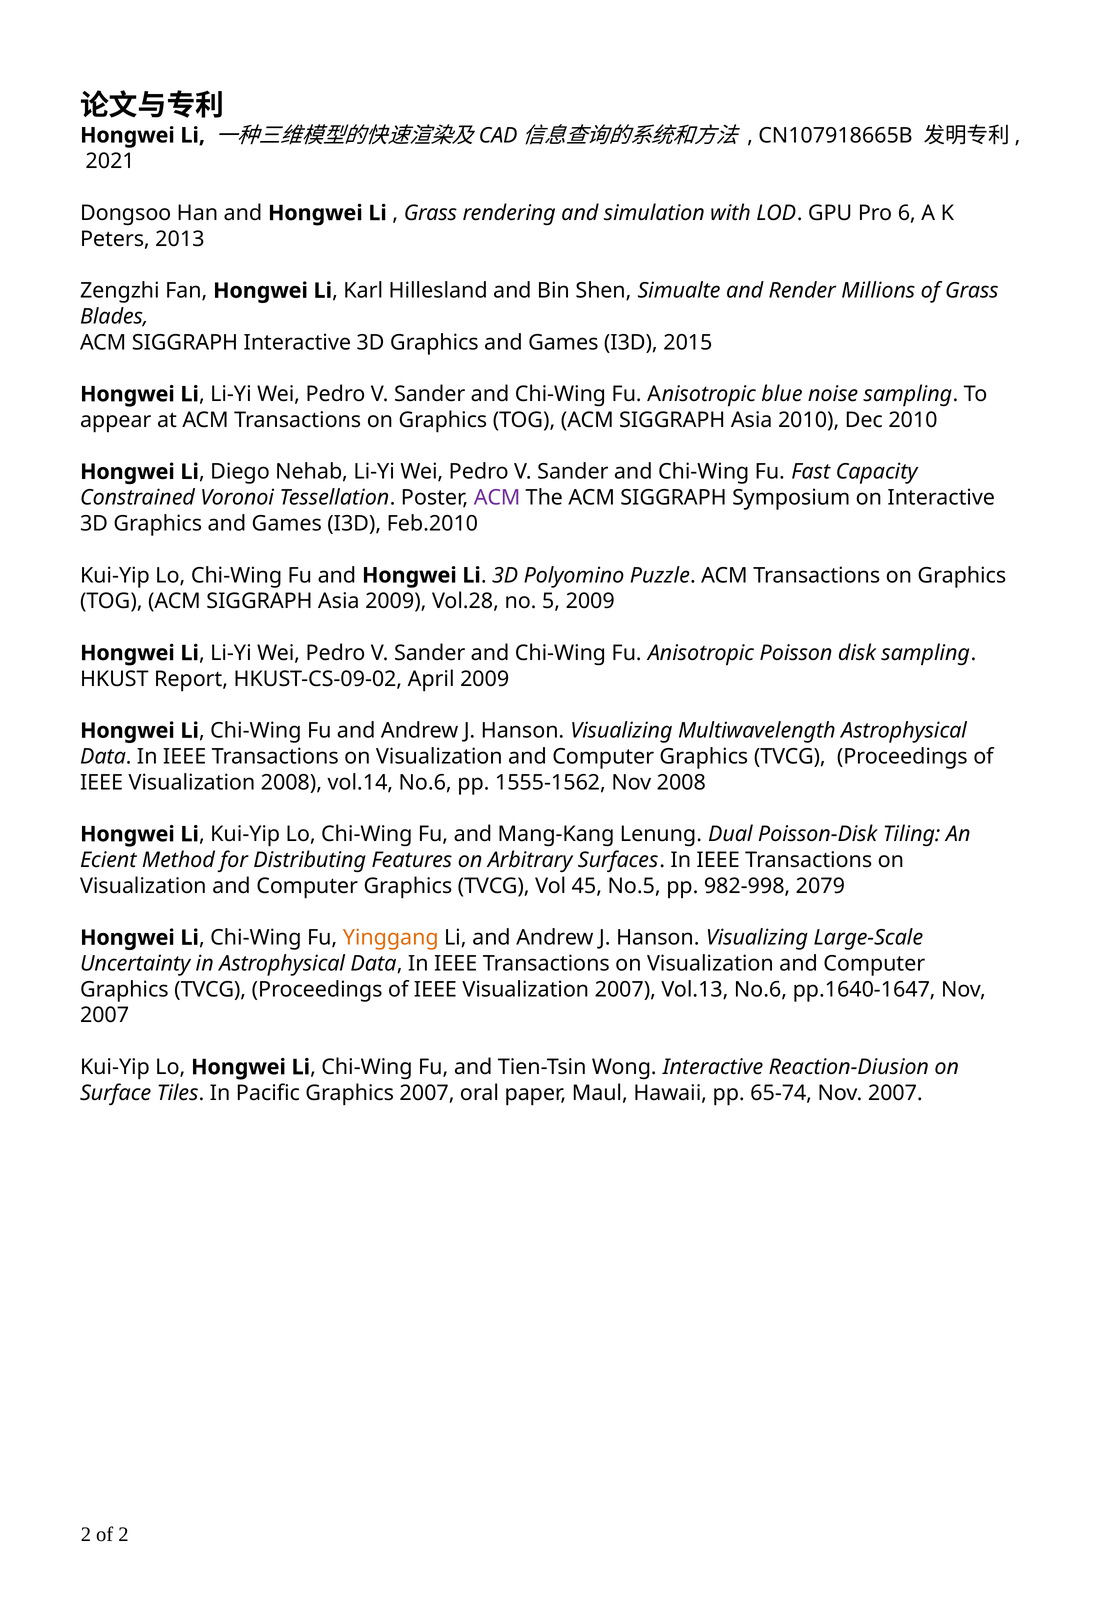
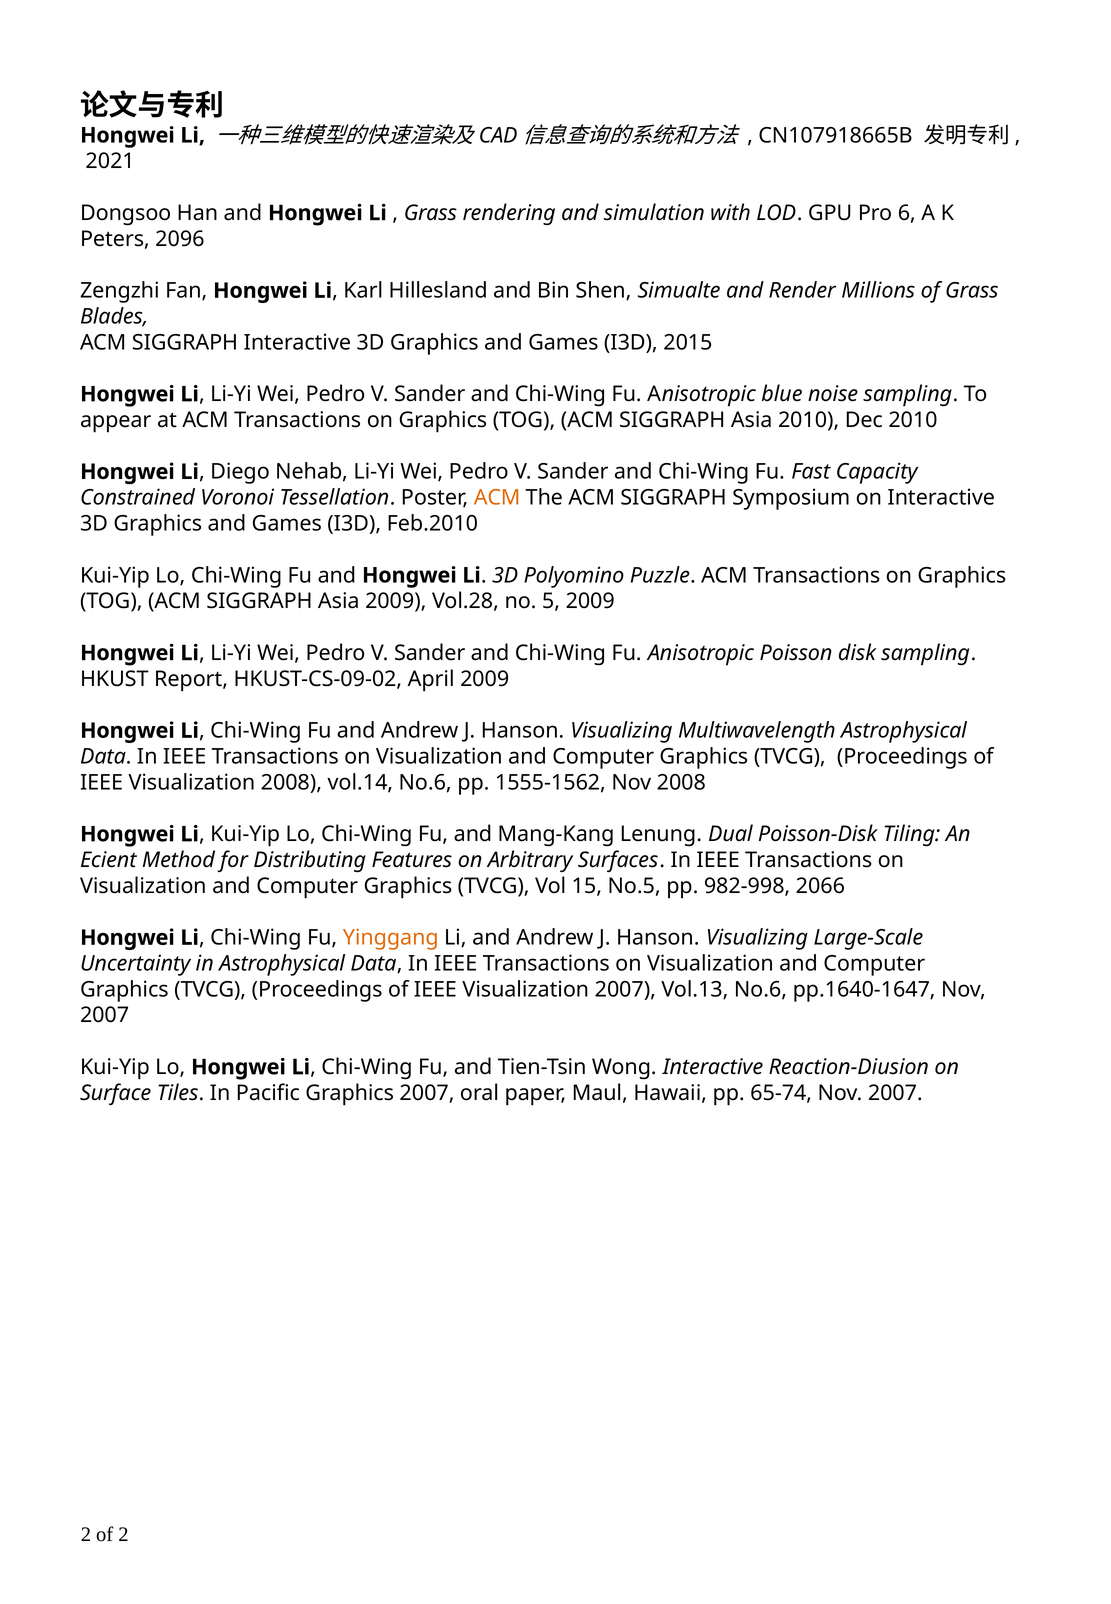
2013: 2013 -> 2096
ACM at (497, 498) colour: purple -> orange
45: 45 -> 15
2079: 2079 -> 2066
